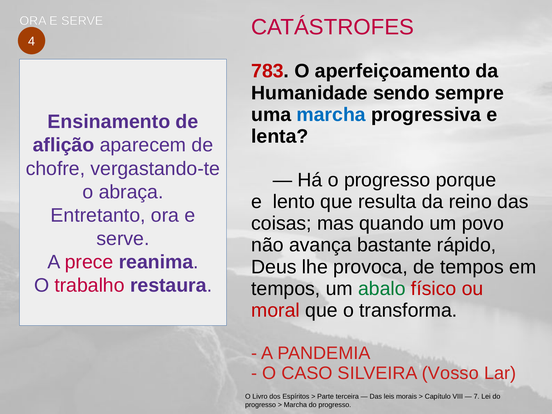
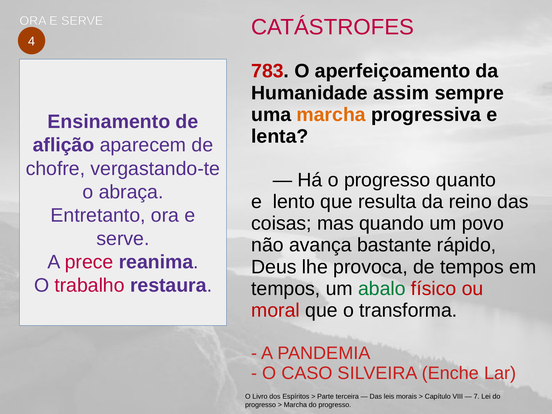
sendo: sendo -> assim
marcha at (331, 115) colour: blue -> orange
porque: porque -> quanto
Vosso: Vosso -> Enche
